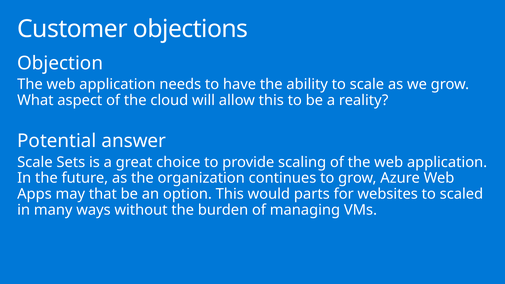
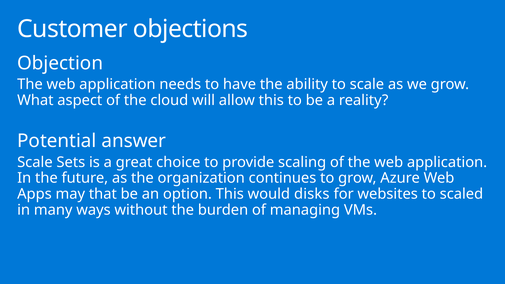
parts: parts -> disks
